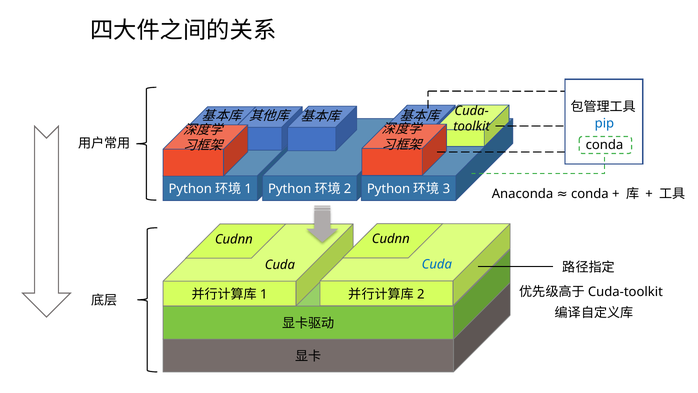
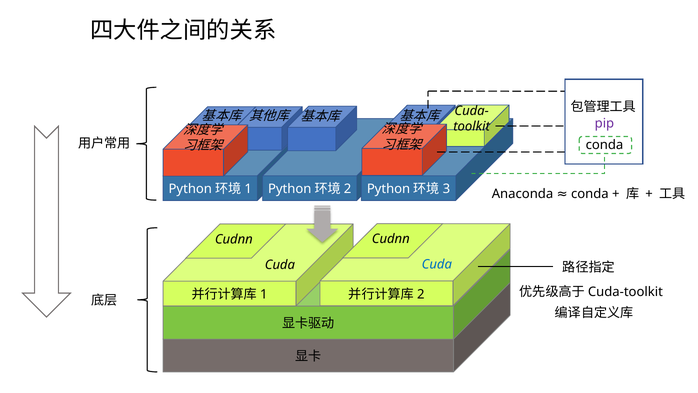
pip colour: blue -> purple
